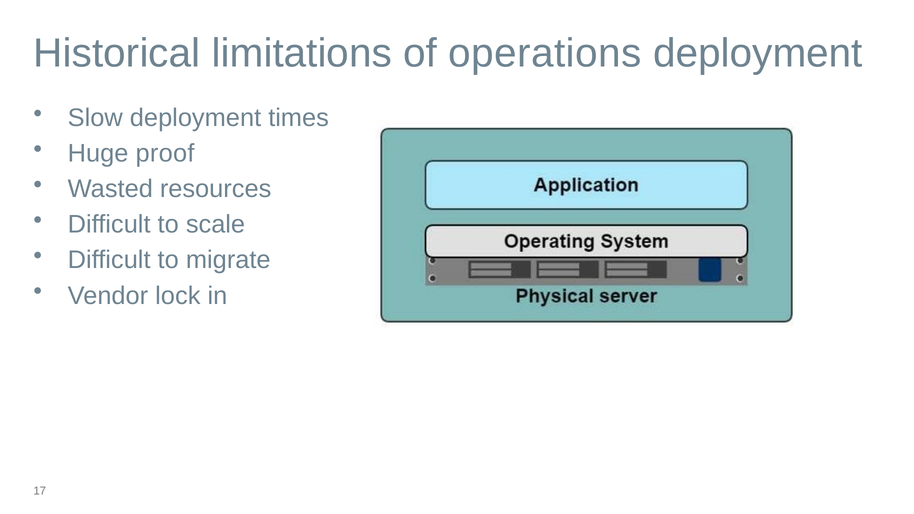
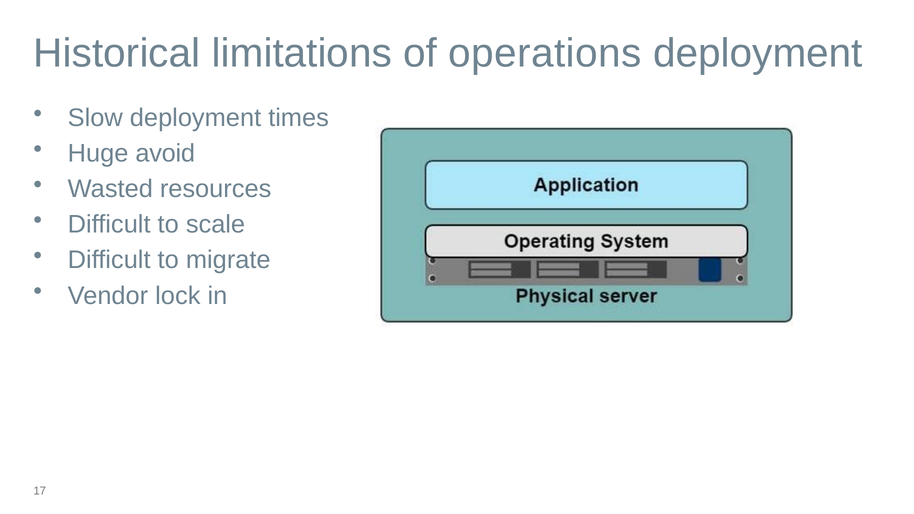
proof: proof -> avoid
